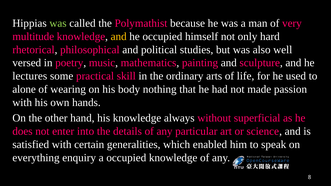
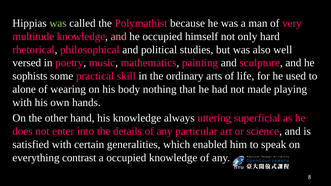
and at (119, 36) colour: yellow -> pink
lectures: lectures -> sophists
passion: passion -> playing
without: without -> uttering
enquiry: enquiry -> contrast
